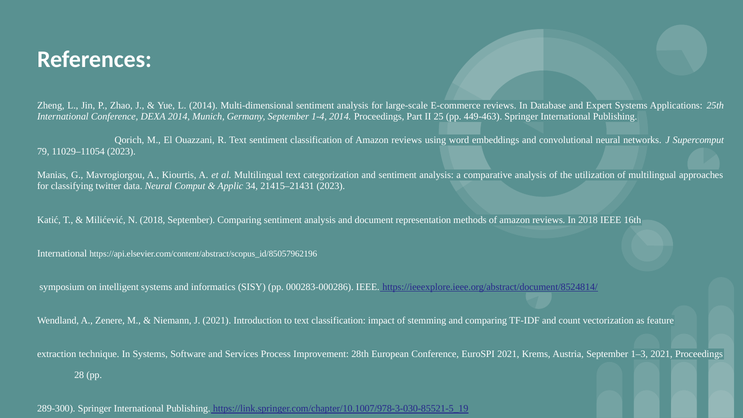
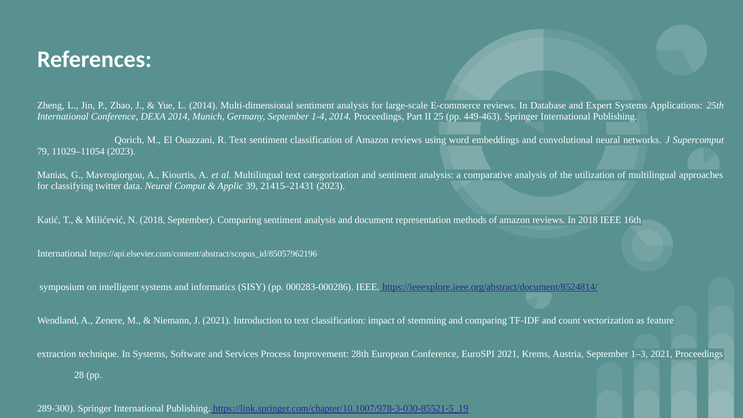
34: 34 -> 39
